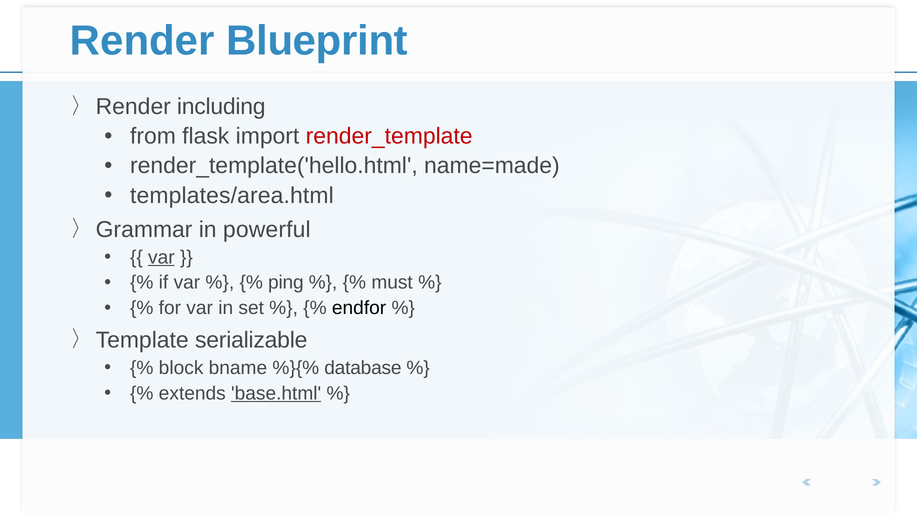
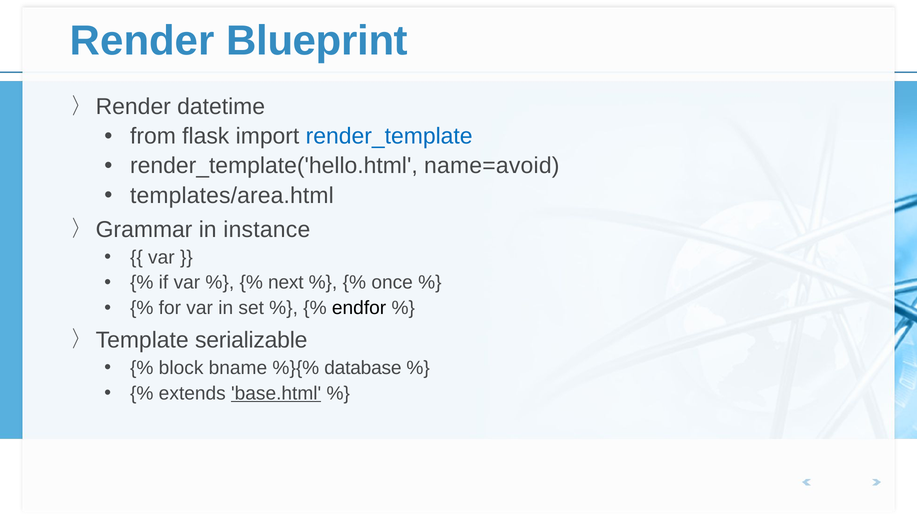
including: including -> datetime
render_template colour: red -> blue
name=made: name=made -> name=avoid
powerful: powerful -> instance
var at (161, 257) underline: present -> none
ping: ping -> next
must: must -> once
